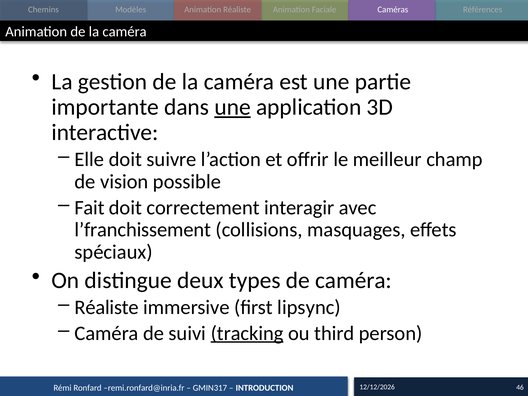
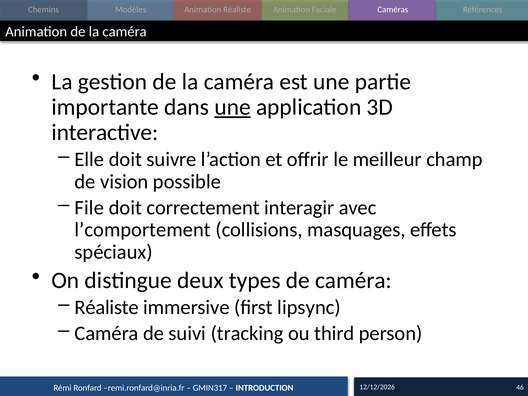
Fait: Fait -> File
l’franchissement: l’franchissement -> l’comportement
tracking underline: present -> none
